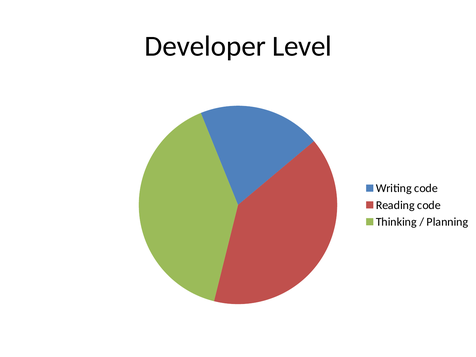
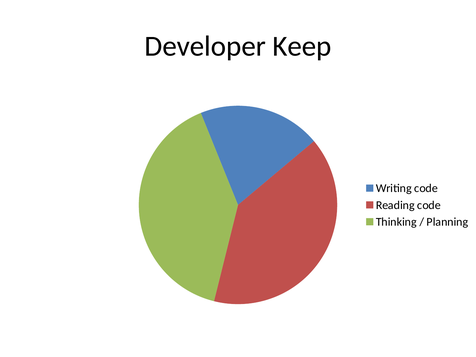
Level: Level -> Keep
